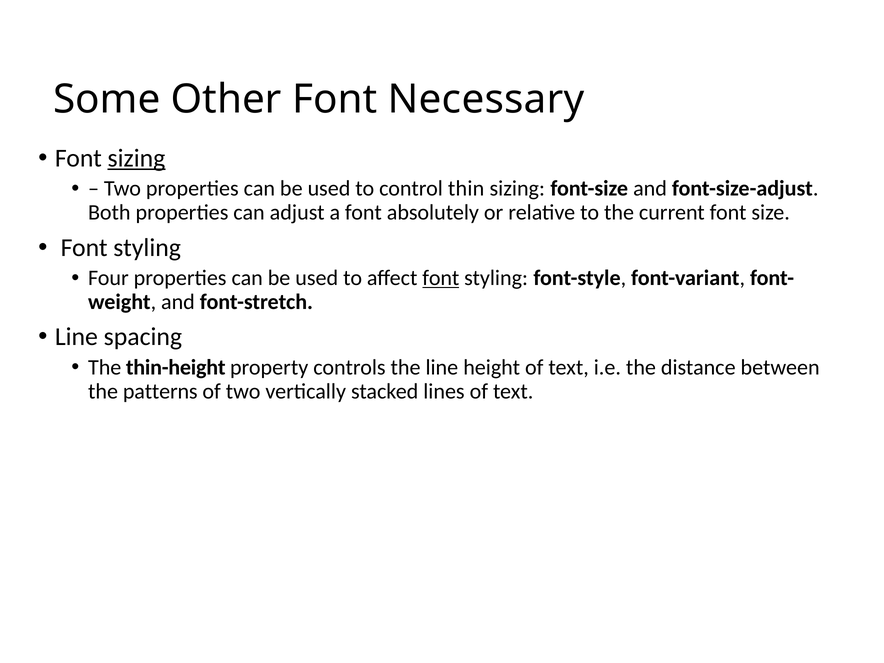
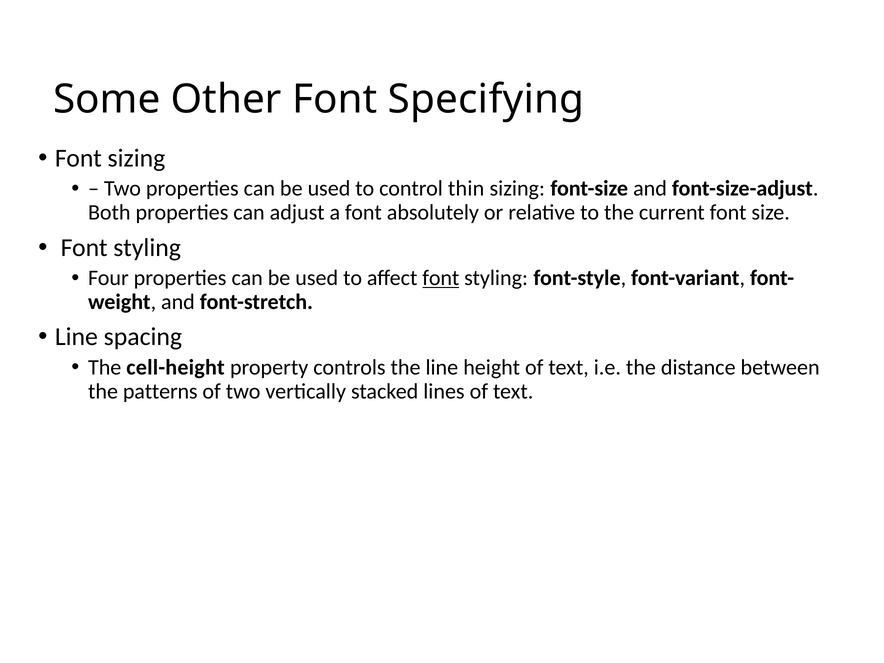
Necessary: Necessary -> Specifying
sizing at (136, 158) underline: present -> none
thin-height: thin-height -> cell-height
